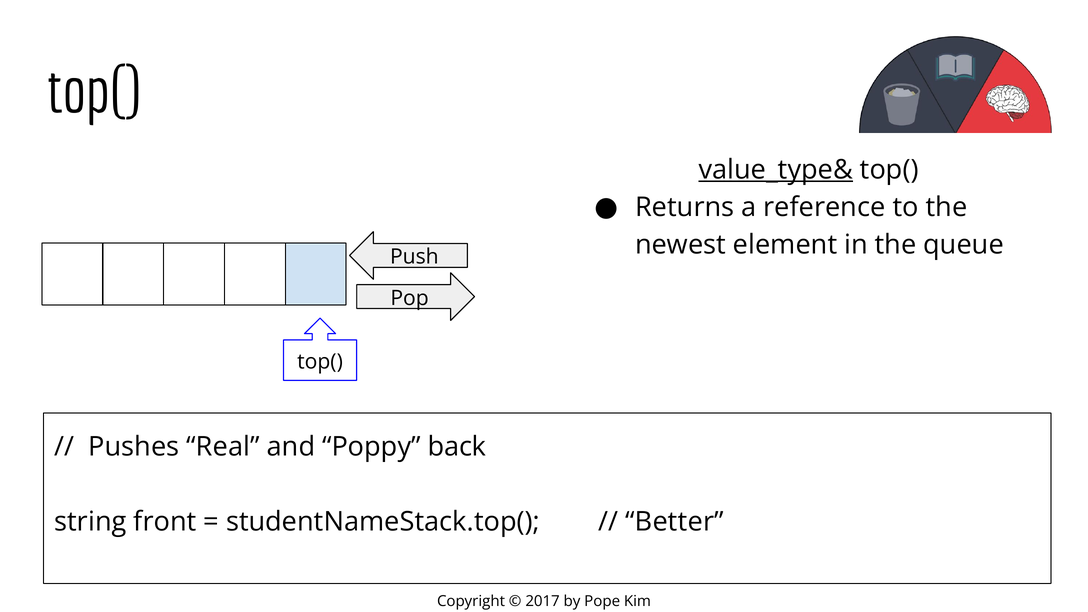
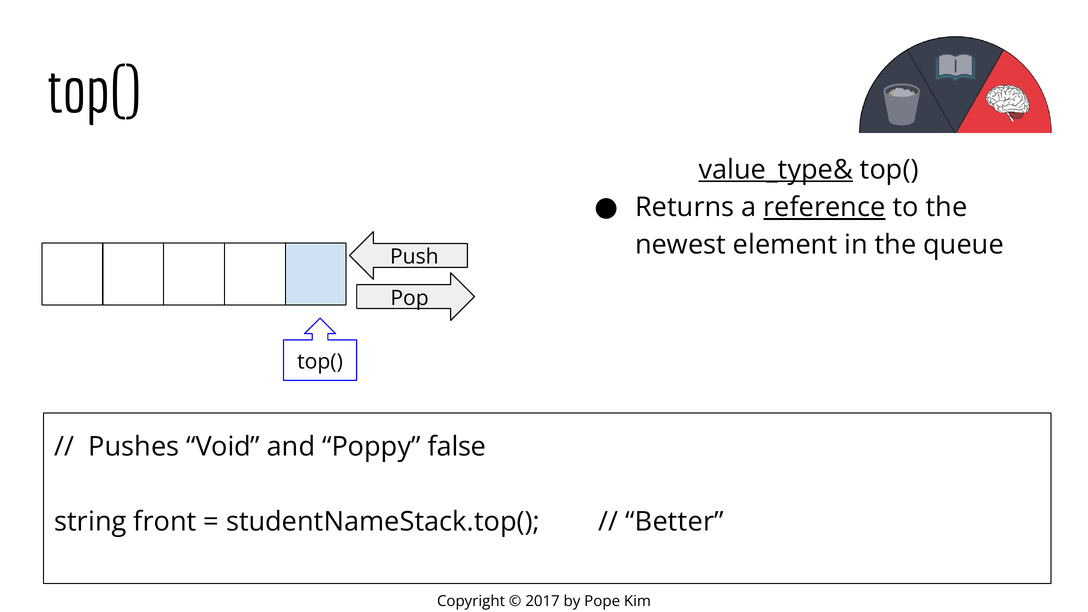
reference underline: none -> present
Real: Real -> Void
back: back -> false
